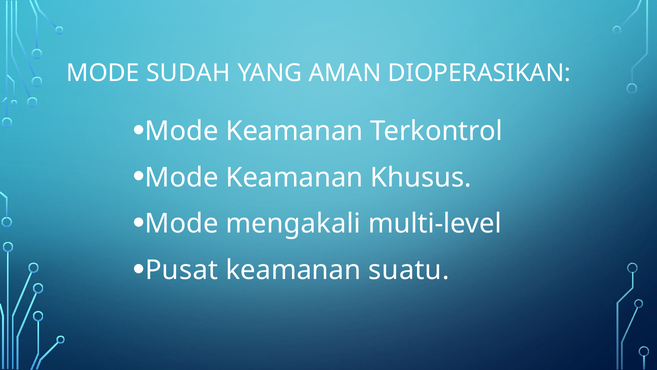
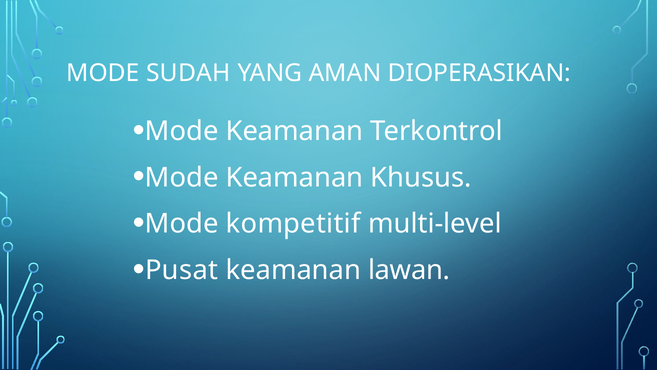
mengakali: mengakali -> kompetitif
suatu: suatu -> lawan
